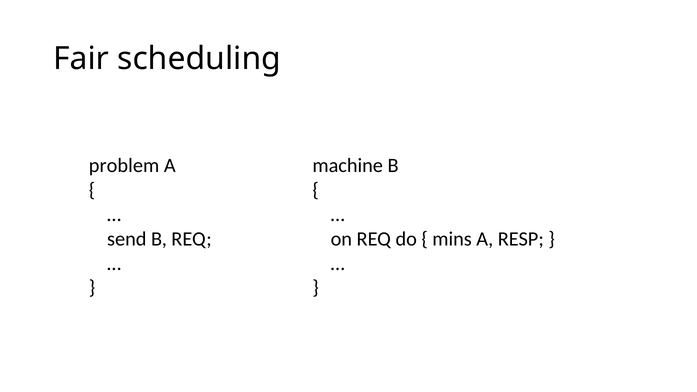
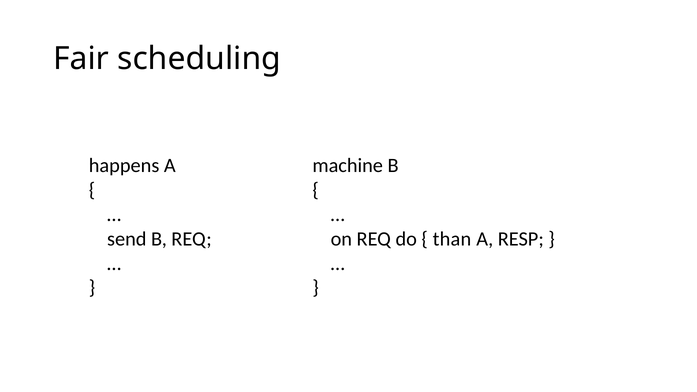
problem: problem -> happens
mins: mins -> than
